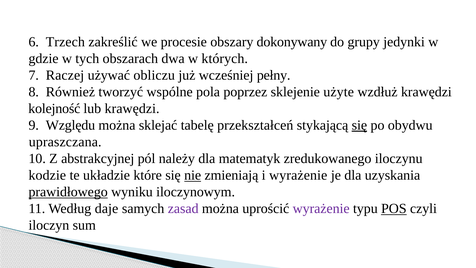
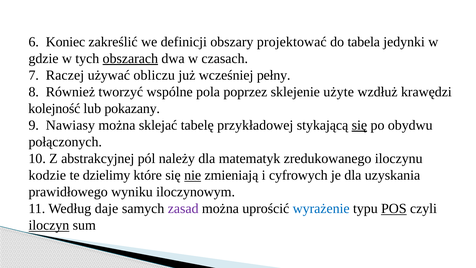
Trzech: Trzech -> Koniec
procesie: procesie -> definicji
dokonywany: dokonywany -> projektować
grupy: grupy -> tabela
obszarach underline: none -> present
których: których -> czasach
lub krawędzi: krawędzi -> pokazany
Względu: Względu -> Nawiasy
przekształceń: przekształceń -> przykładowej
upraszczana: upraszczana -> połączonych
układzie: układzie -> dzielimy
i wyrażenie: wyrażenie -> cyfrowych
prawidłowego underline: present -> none
wyrażenie at (321, 208) colour: purple -> blue
iloczyn underline: none -> present
